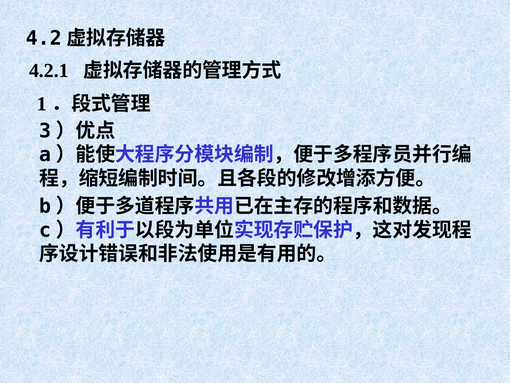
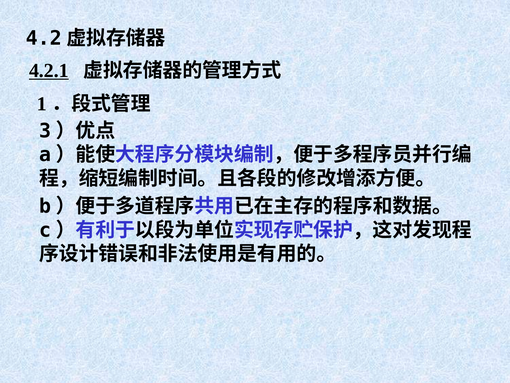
4.2.1 underline: none -> present
